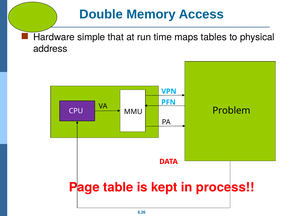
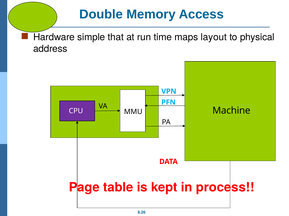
tables: tables -> layout
Problem: Problem -> Machine
